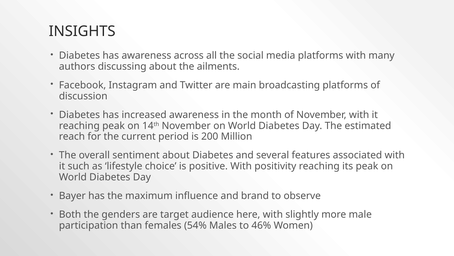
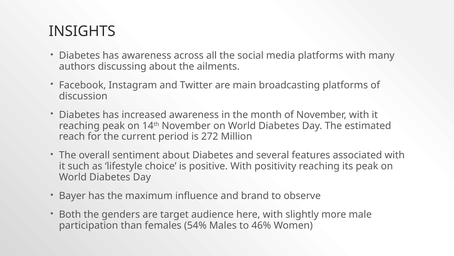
200: 200 -> 272
